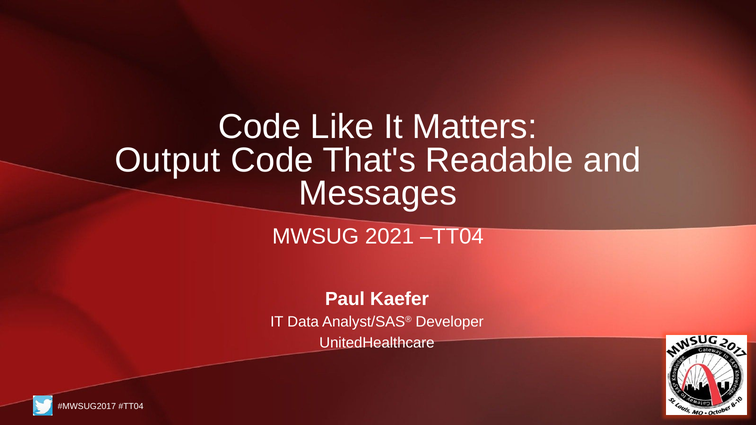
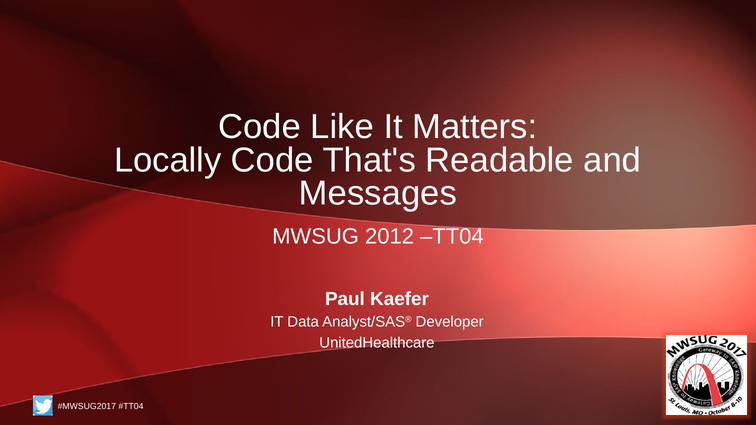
Output: Output -> Locally
2021: 2021 -> 2012
